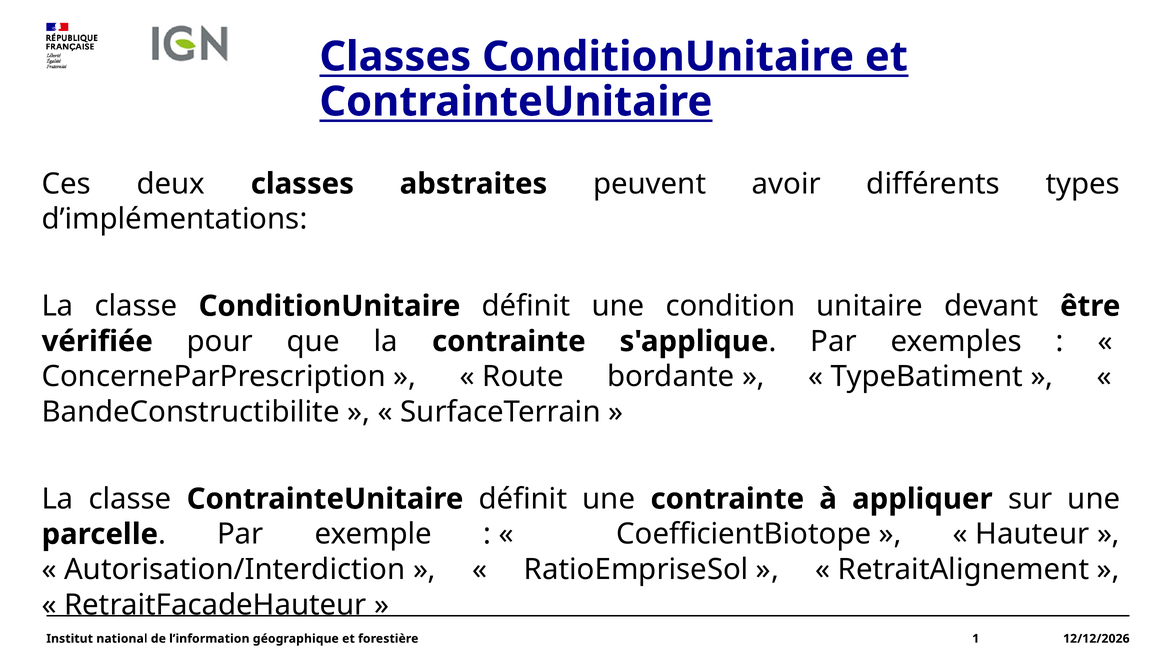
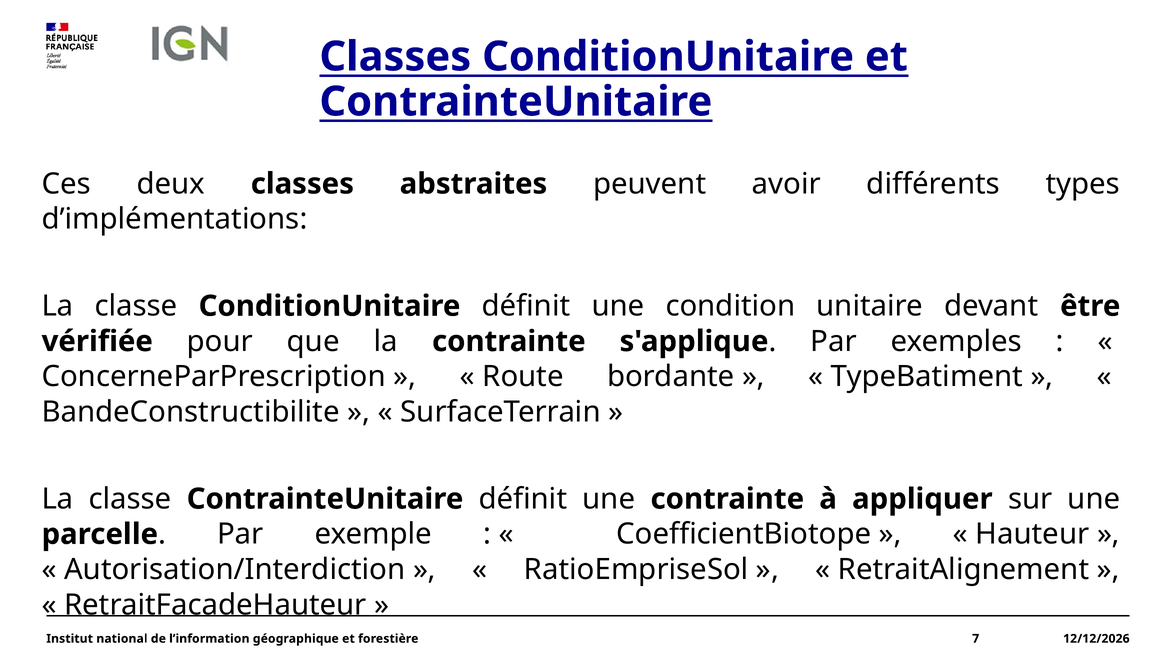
1: 1 -> 7
